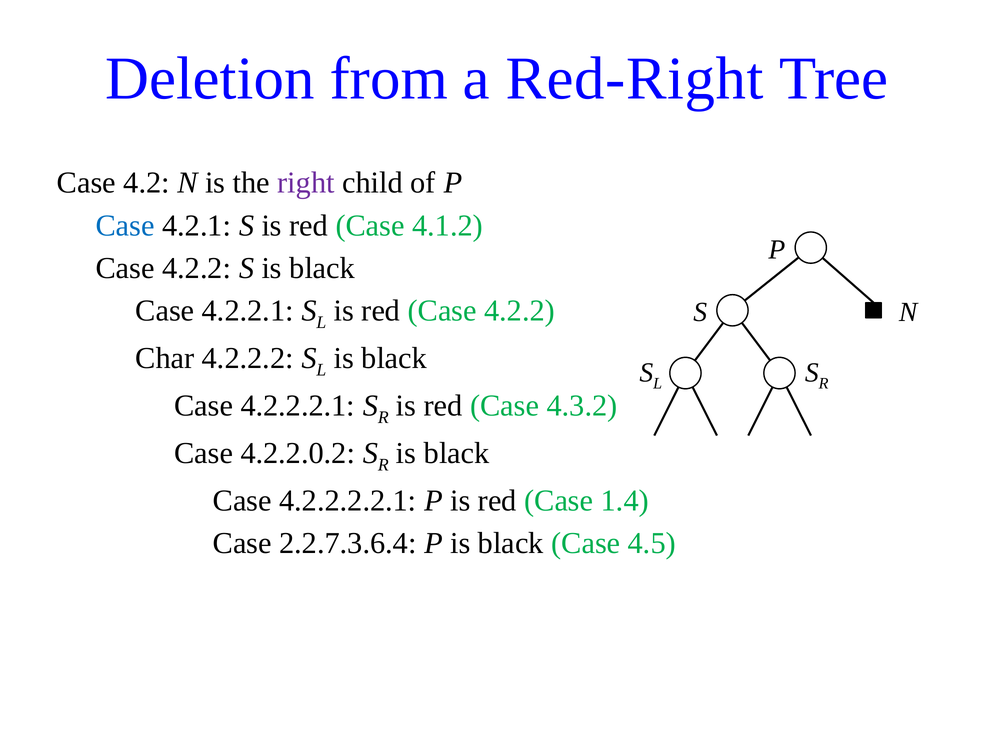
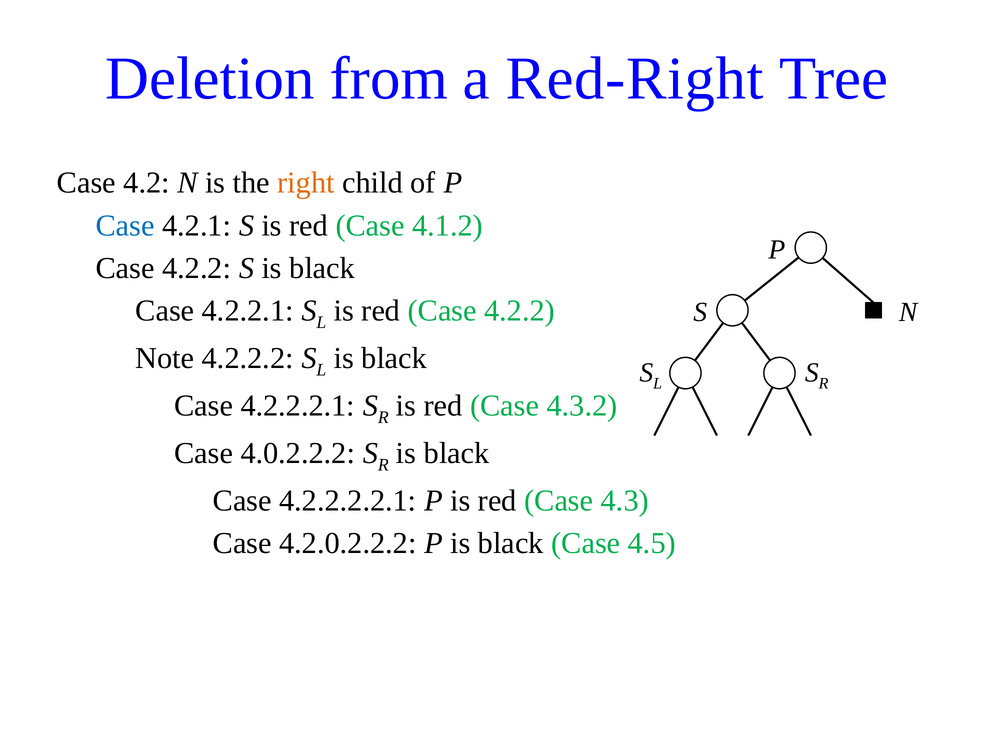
right colour: purple -> orange
Char: Char -> Note
4.2.2.0.2: 4.2.2.0.2 -> 4.0.2.2.2
1.4: 1.4 -> 4.3
2.2.7.3.6.4: 2.2.7.3.6.4 -> 4.2.0.2.2.2
